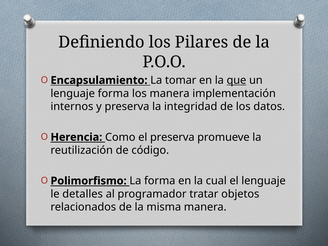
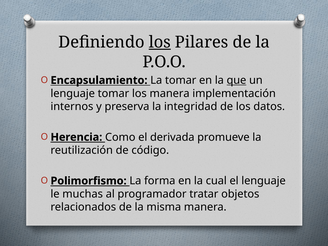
los at (160, 42) underline: none -> present
lenguaje forma: forma -> tomar
el preserva: preserva -> derivada
detalles: detalles -> muchas
